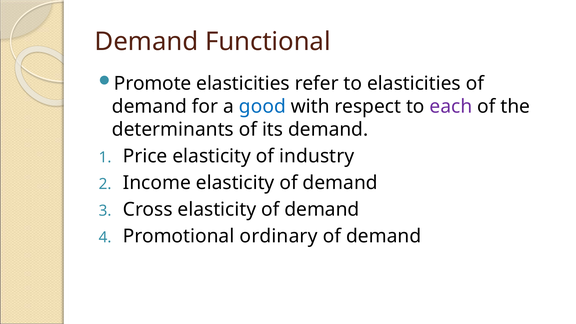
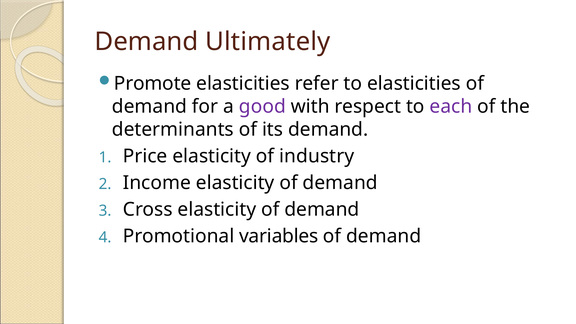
Functional: Functional -> Ultimately
good colour: blue -> purple
ordinary: ordinary -> variables
